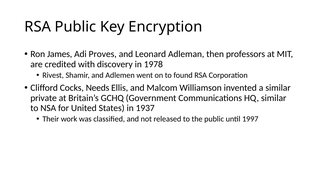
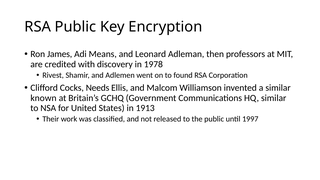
Proves: Proves -> Means
private: private -> known
1937: 1937 -> 1913
